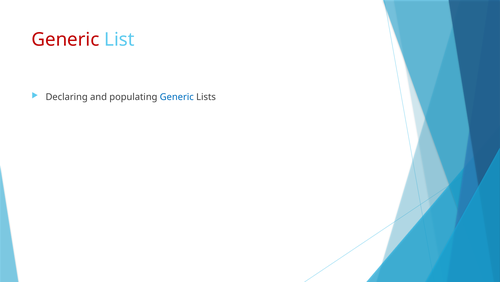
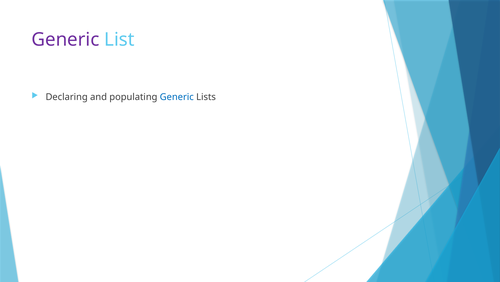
Generic at (65, 39) colour: red -> purple
